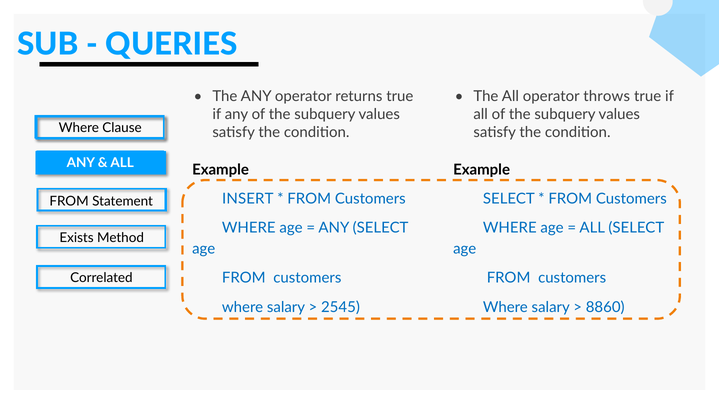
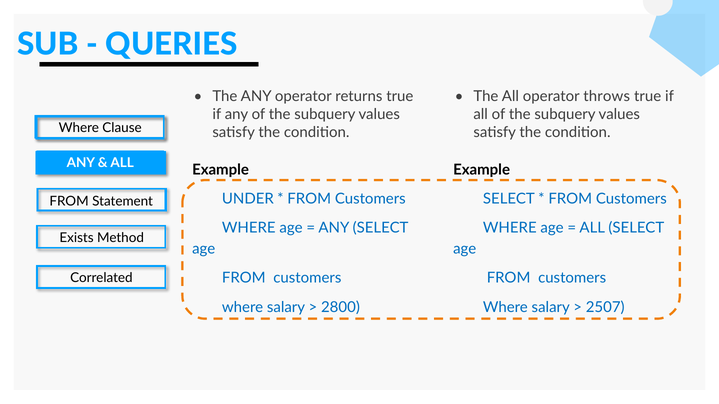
INSERT: INSERT -> UNDER
2545: 2545 -> 2800
8860: 8860 -> 2507
